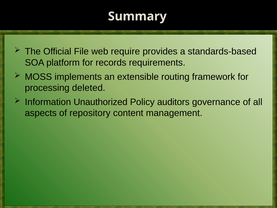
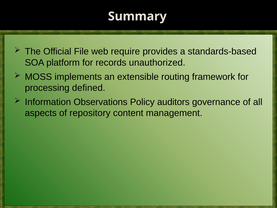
requirements: requirements -> unauthorized
deleted: deleted -> defined
Unauthorized: Unauthorized -> Observations
